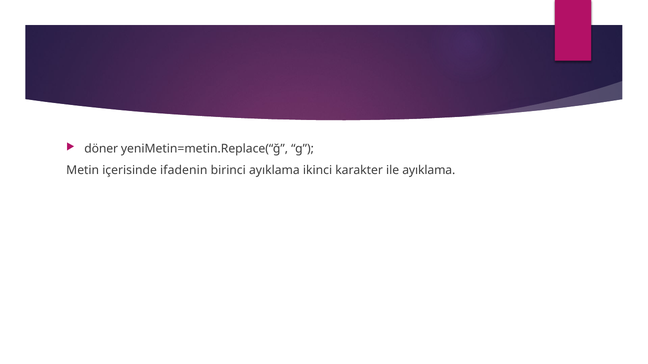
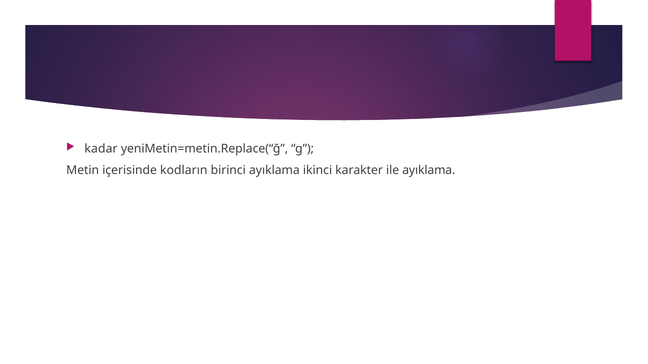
döner: döner -> kadar
ifadenin: ifadenin -> kodların
